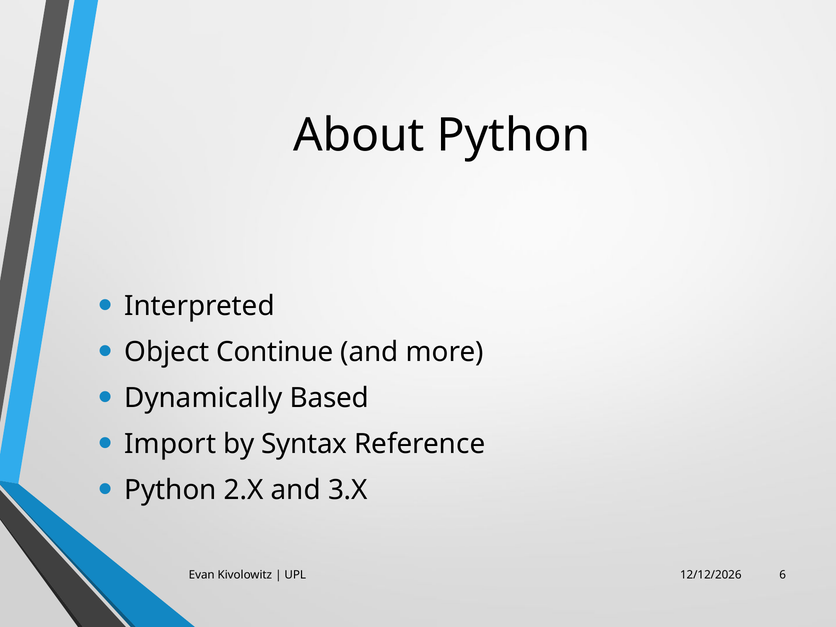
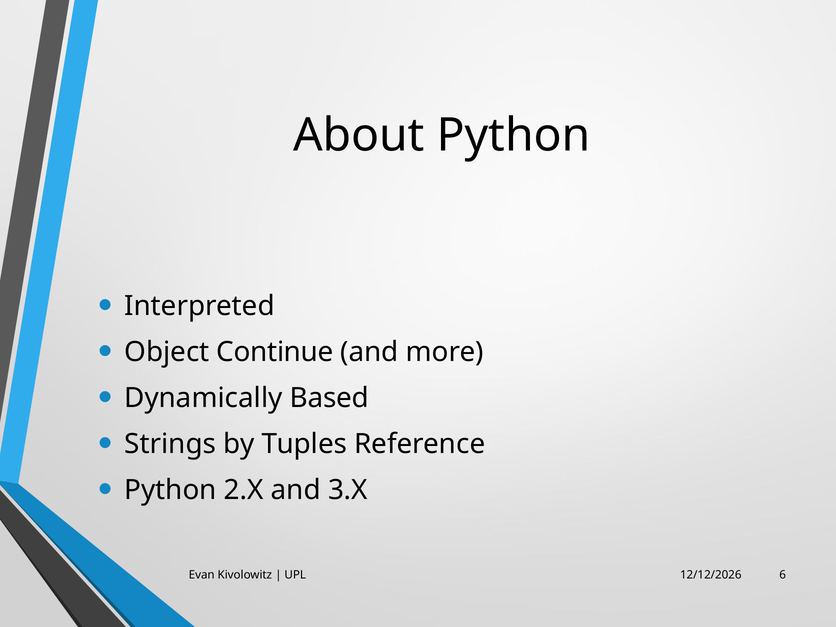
Import: Import -> Strings
Syntax: Syntax -> Tuples
